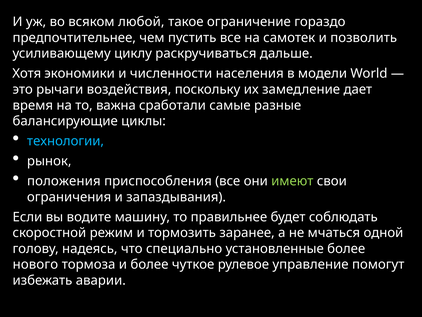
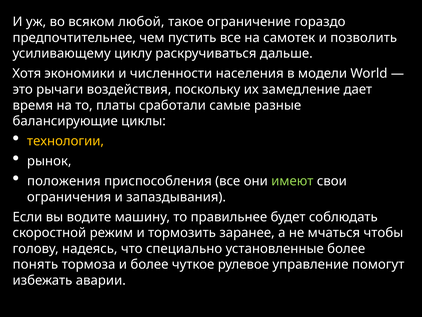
важна: важна -> платы
технологии colour: light blue -> yellow
одной: одной -> чтобы
нового: нового -> понять
